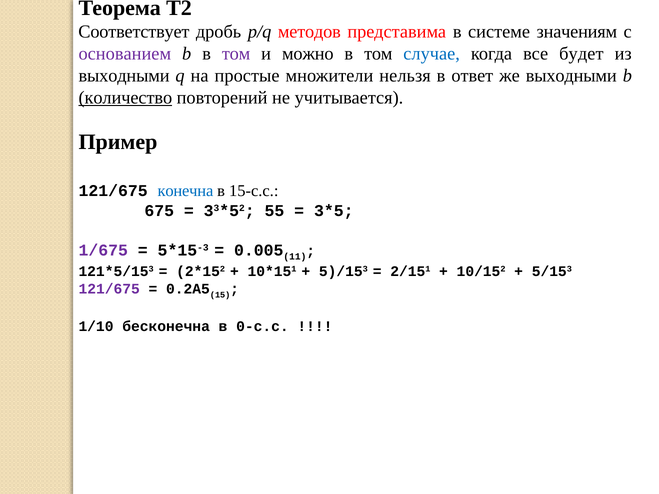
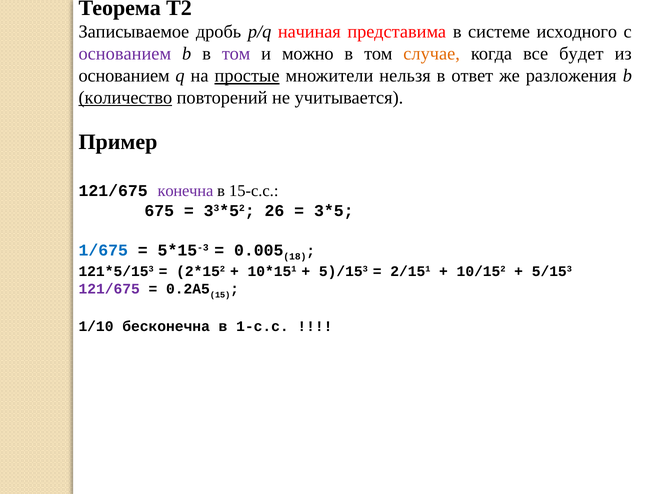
Соответствует: Соответствует -> Записываемое
методов: методов -> начиная
значениям: значениям -> исходного
случае colour: blue -> orange
выходными at (124, 76): выходными -> основанием
простые underline: none -> present
же выходными: выходными -> разложения
конечна colour: blue -> purple
55: 55 -> 26
1/675 colour: purple -> blue
11: 11 -> 18
0-с.с: 0-с.с -> 1-с.с
